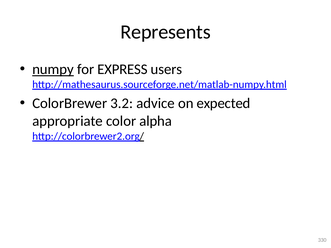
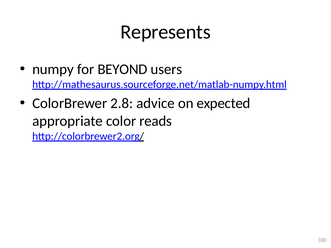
numpy underline: present -> none
EXPRESS: EXPRESS -> BEYOND
3.2: 3.2 -> 2.8
alpha: alpha -> reads
